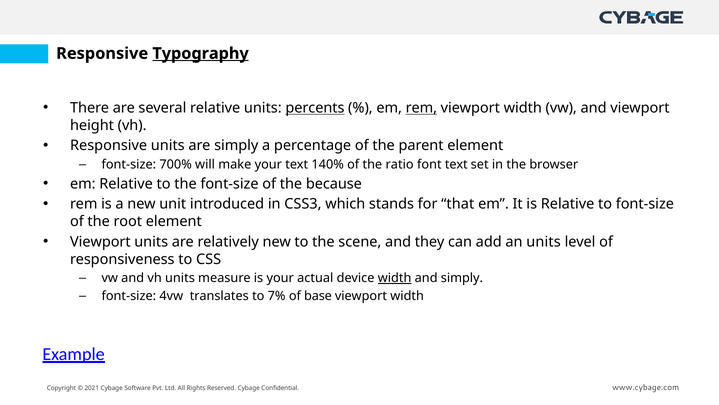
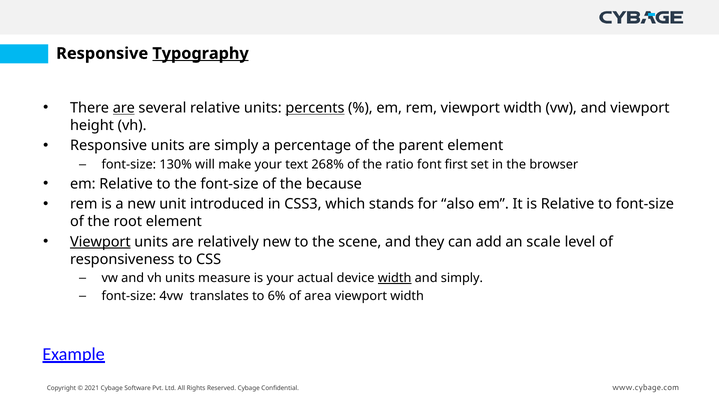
are at (124, 108) underline: none -> present
rem at (421, 108) underline: present -> none
700%: 700% -> 130%
140%: 140% -> 268%
font text: text -> first
that: that -> also
Viewport at (100, 242) underline: none -> present
an units: units -> scale
7%: 7% -> 6%
base: base -> area
